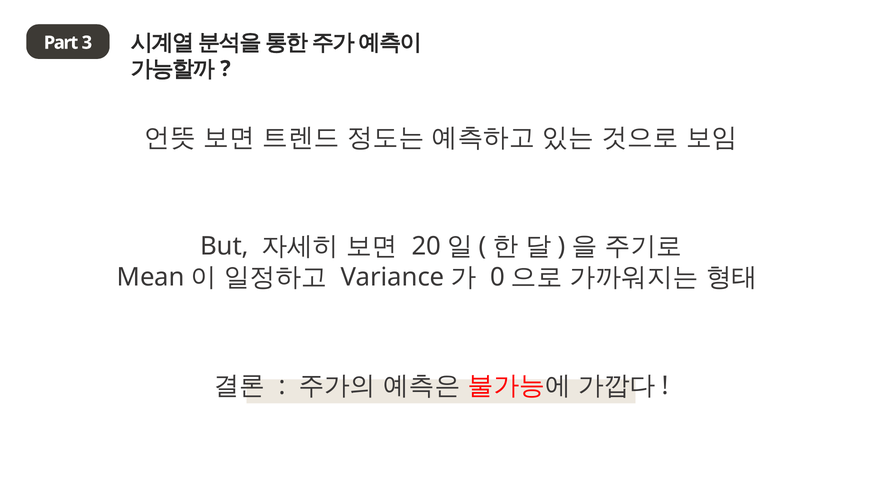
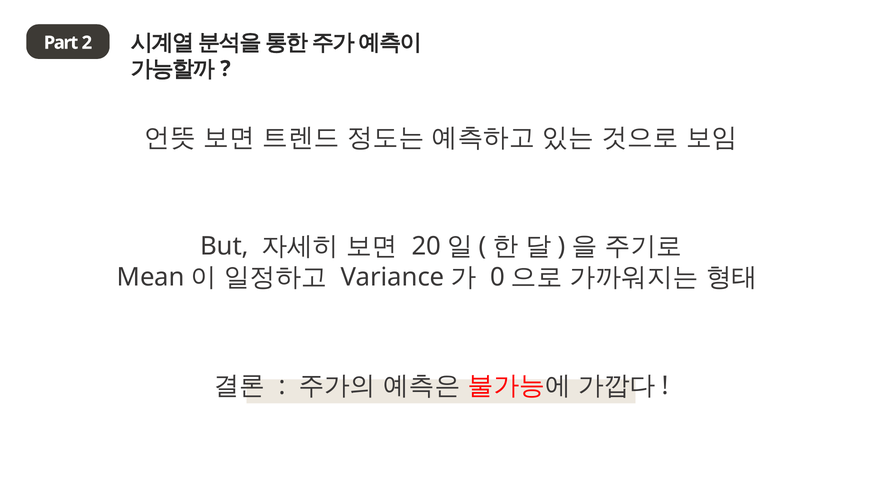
3: 3 -> 2
